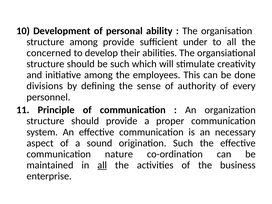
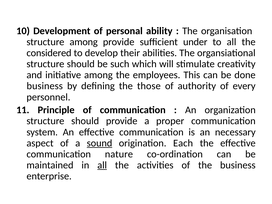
concerned: concerned -> considered
divisions at (45, 86): divisions -> business
sense: sense -> those
sound underline: none -> present
origination Such: Such -> Each
